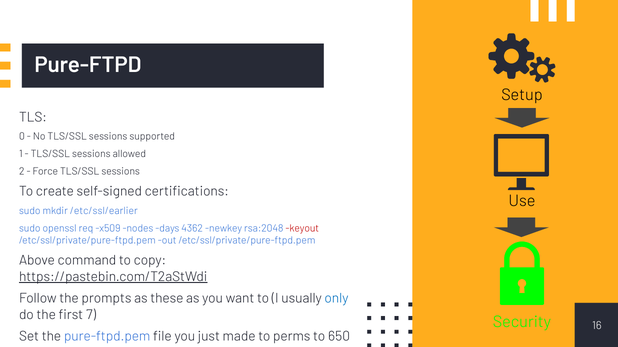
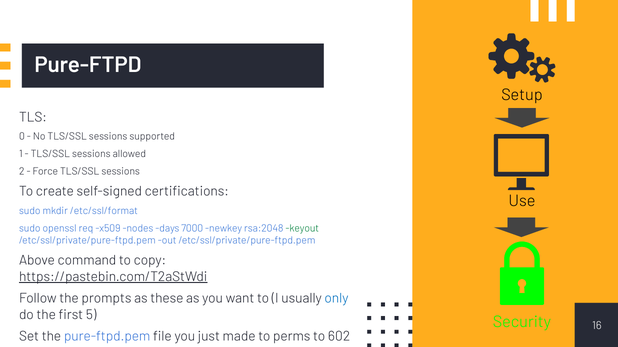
/etc/ssl/earlier: /etc/ssl/earlier -> /etc/ssl/format
4362: 4362 -> 7000
keyout colour: red -> green
7: 7 -> 5
650: 650 -> 602
